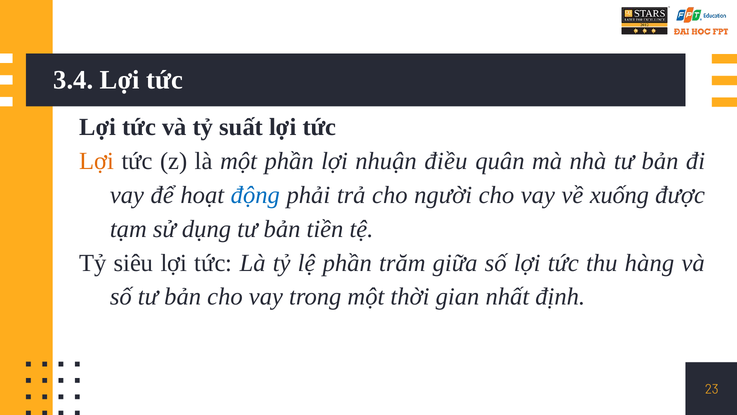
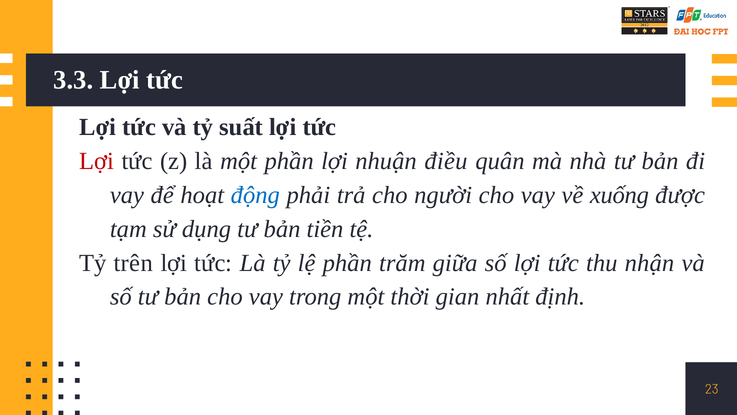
3.4: 3.4 -> 3.3
Lợi at (97, 161) colour: orange -> red
siêu: siêu -> trên
hàng: hàng -> nhận
